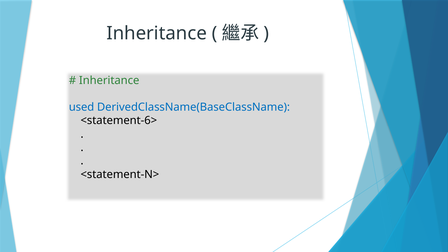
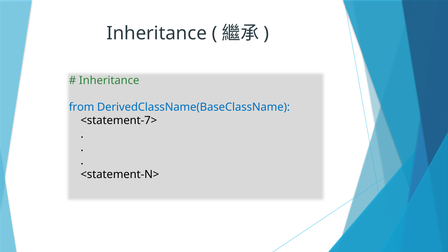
used: used -> from
<statement-6>: <statement-6> -> <statement-7>
